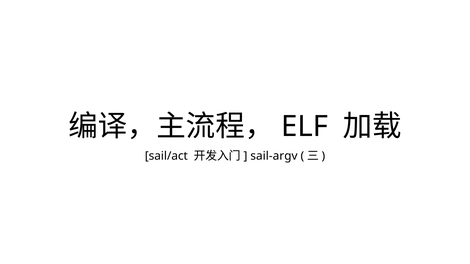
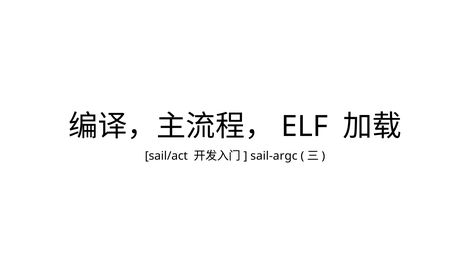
sail-argv: sail-argv -> sail-argc
